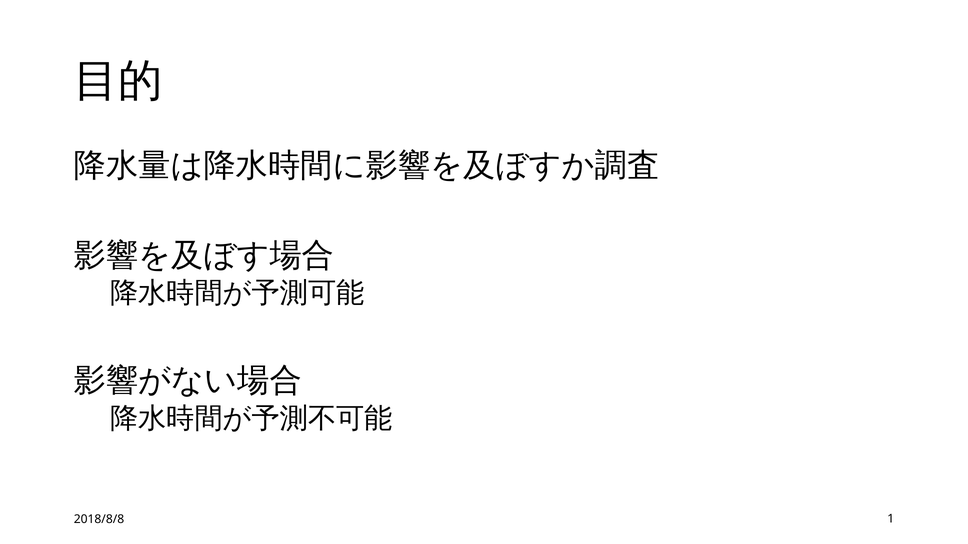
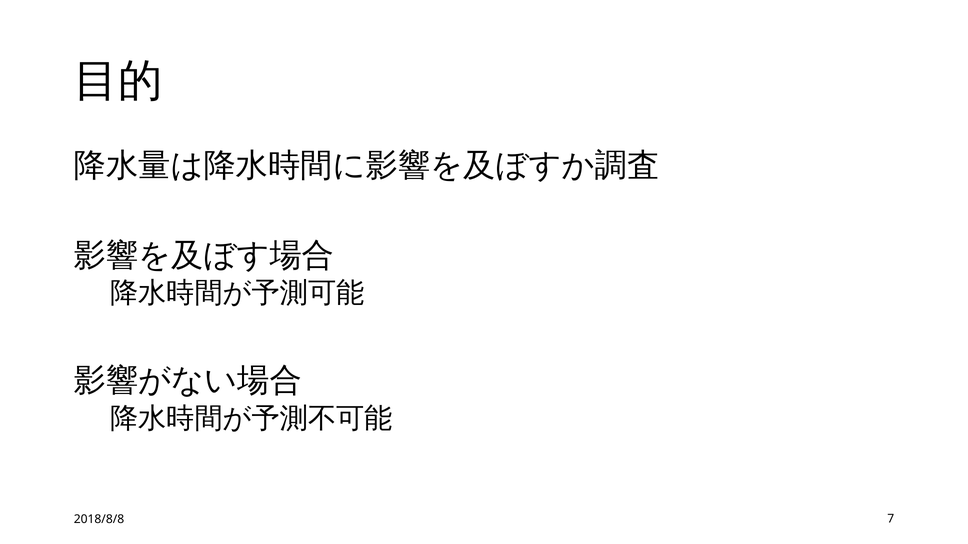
1: 1 -> 7
